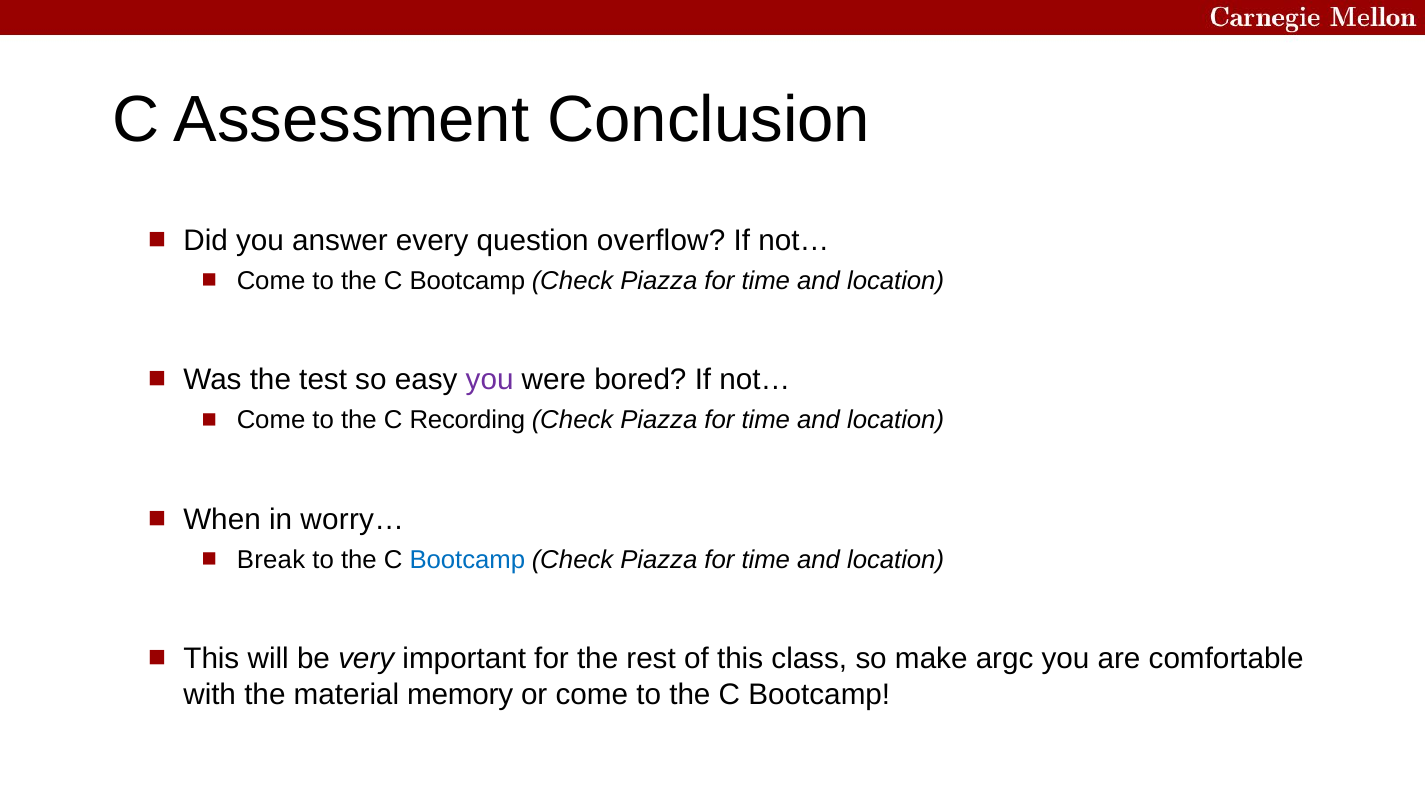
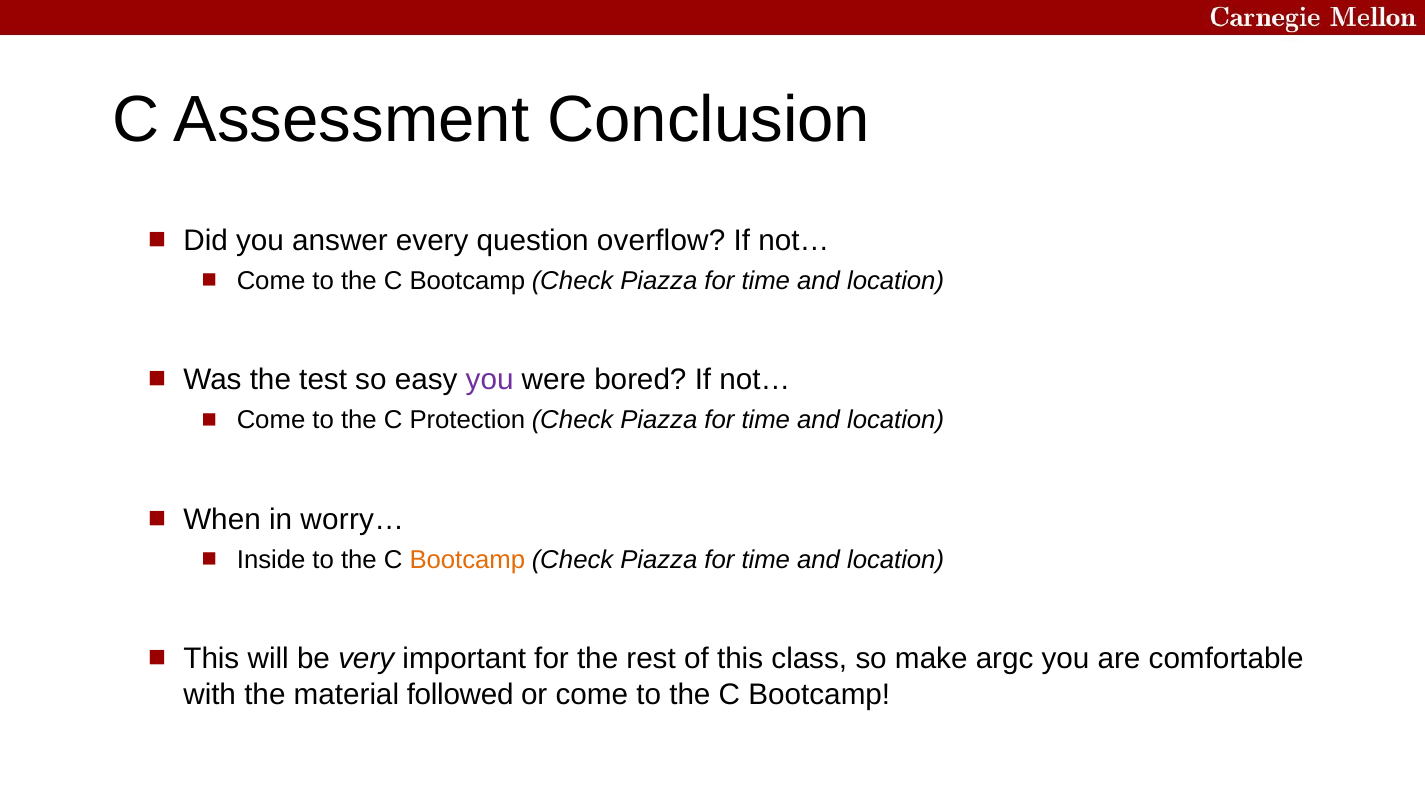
Recording: Recording -> Protection
Break: Break -> Inside
Bootcamp at (467, 559) colour: blue -> orange
memory: memory -> followed
